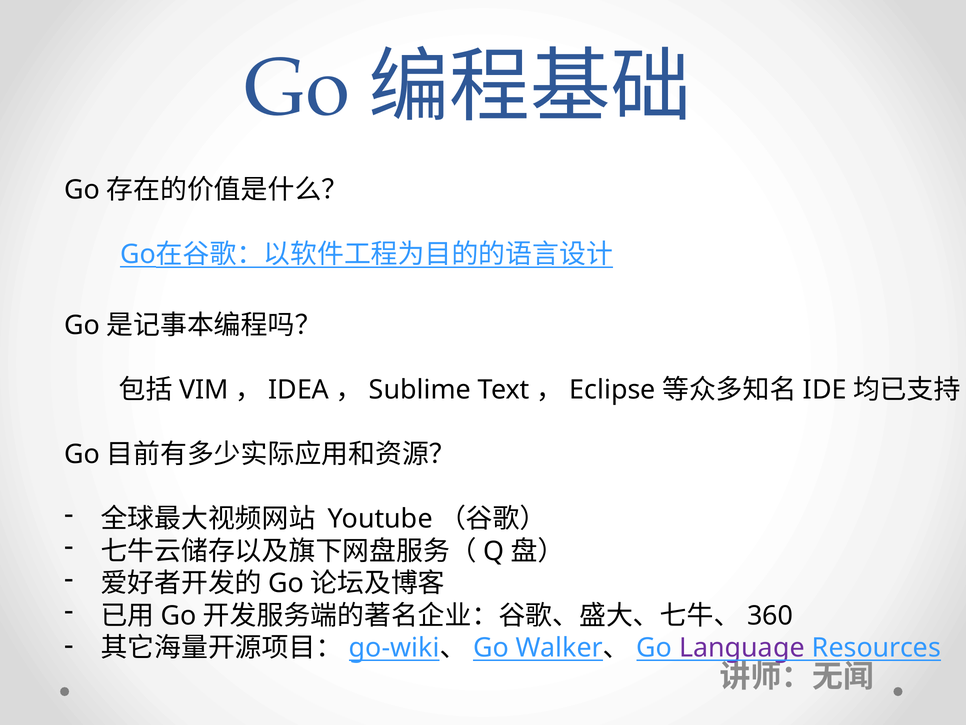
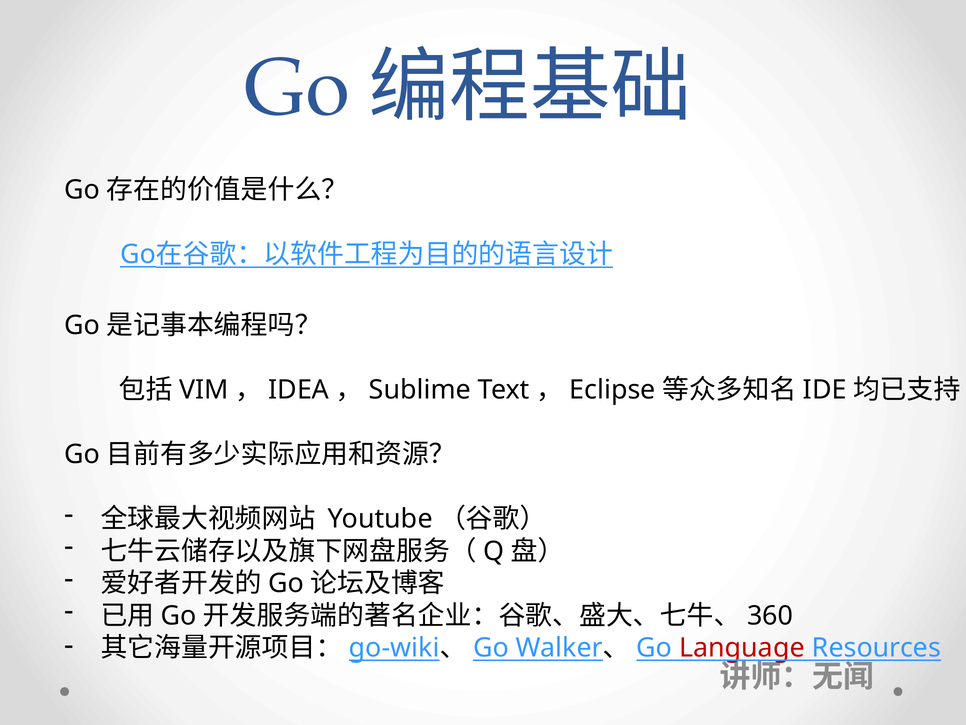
Language colour: purple -> red
